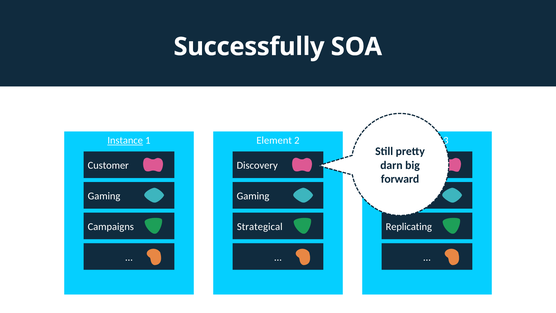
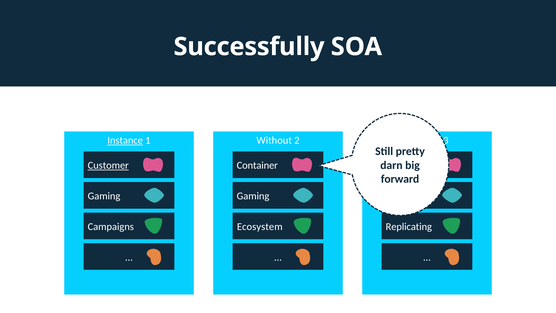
Element: Element -> Without
Customer at (108, 165) underline: none -> present
Discovery: Discovery -> Container
Strategical: Strategical -> Ecosystem
